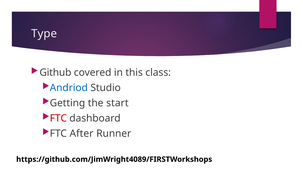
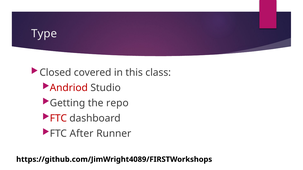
Github: Github -> Closed
Andriod colour: blue -> red
start: start -> repo
